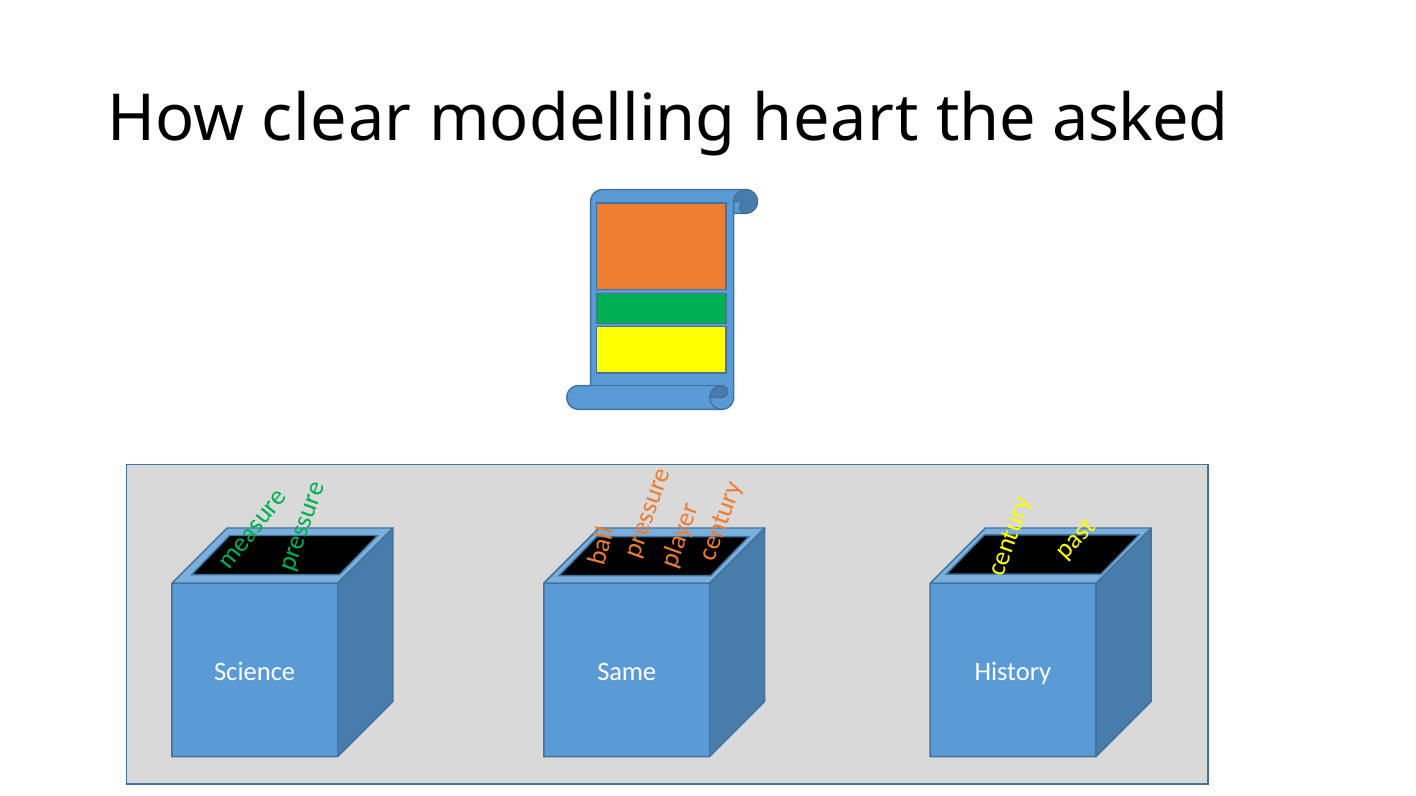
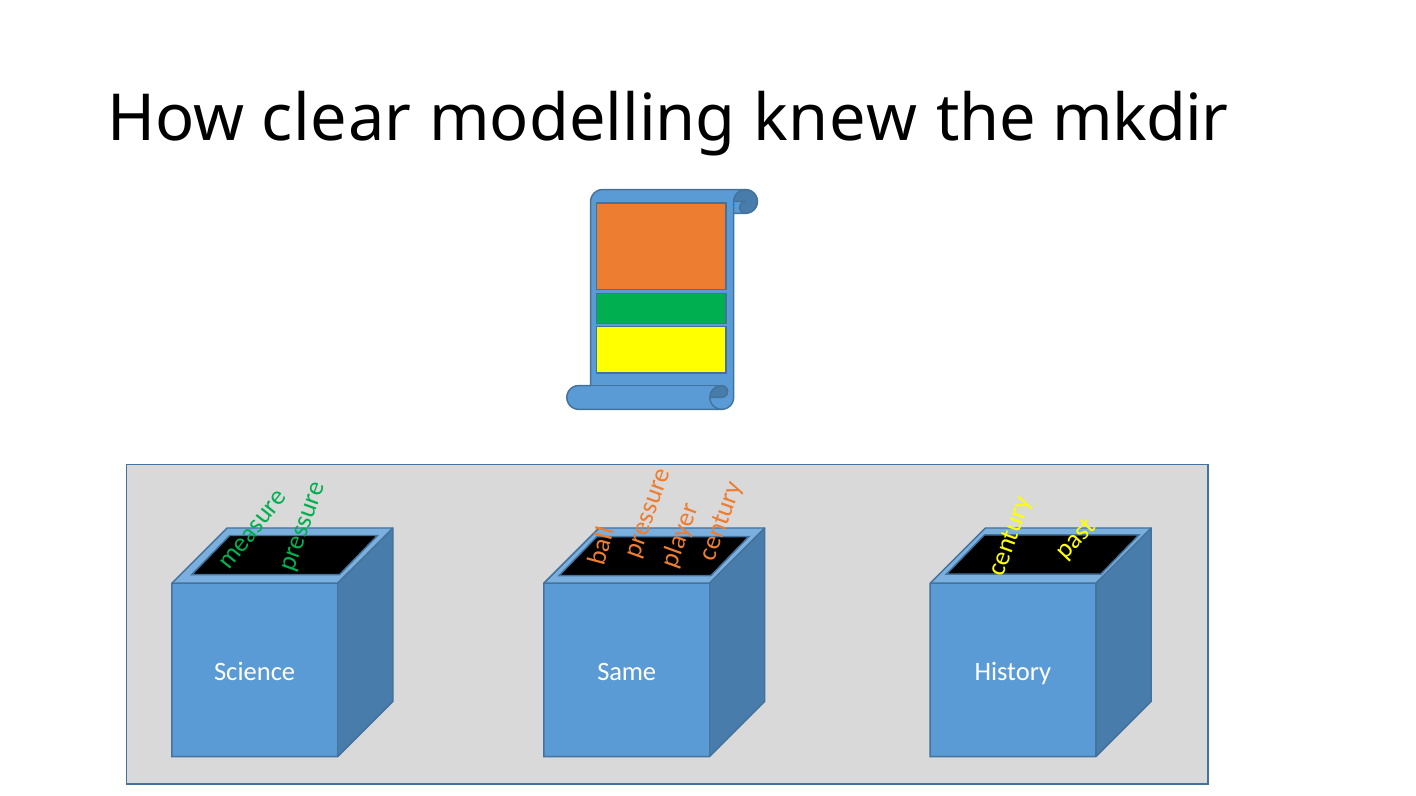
heart: heart -> knew
asked: asked -> mkdir
